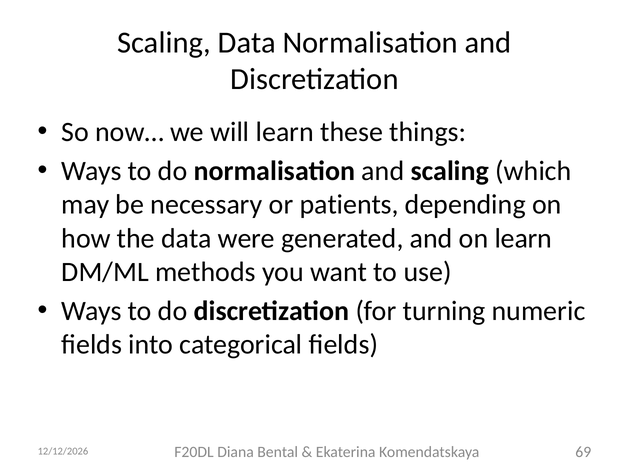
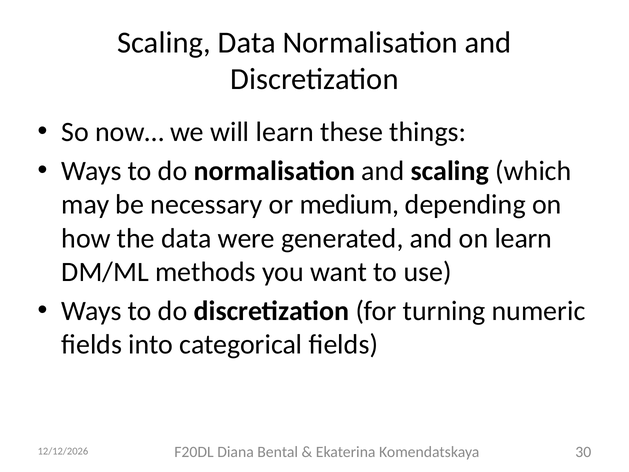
patients: patients -> medium
69: 69 -> 30
